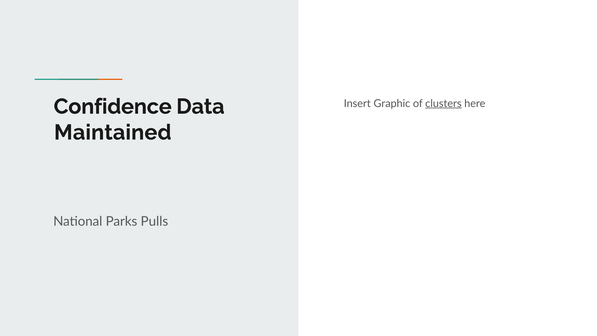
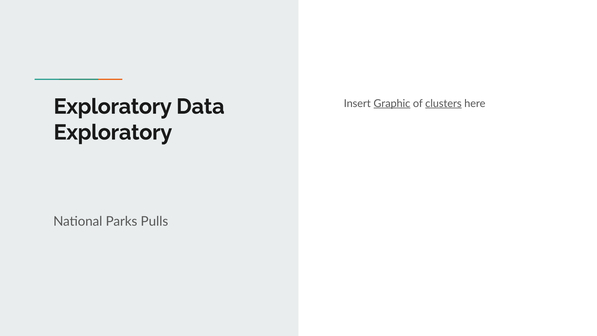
Confidence at (113, 107): Confidence -> Exploratory
Graphic underline: none -> present
Maintained at (113, 132): Maintained -> Exploratory
